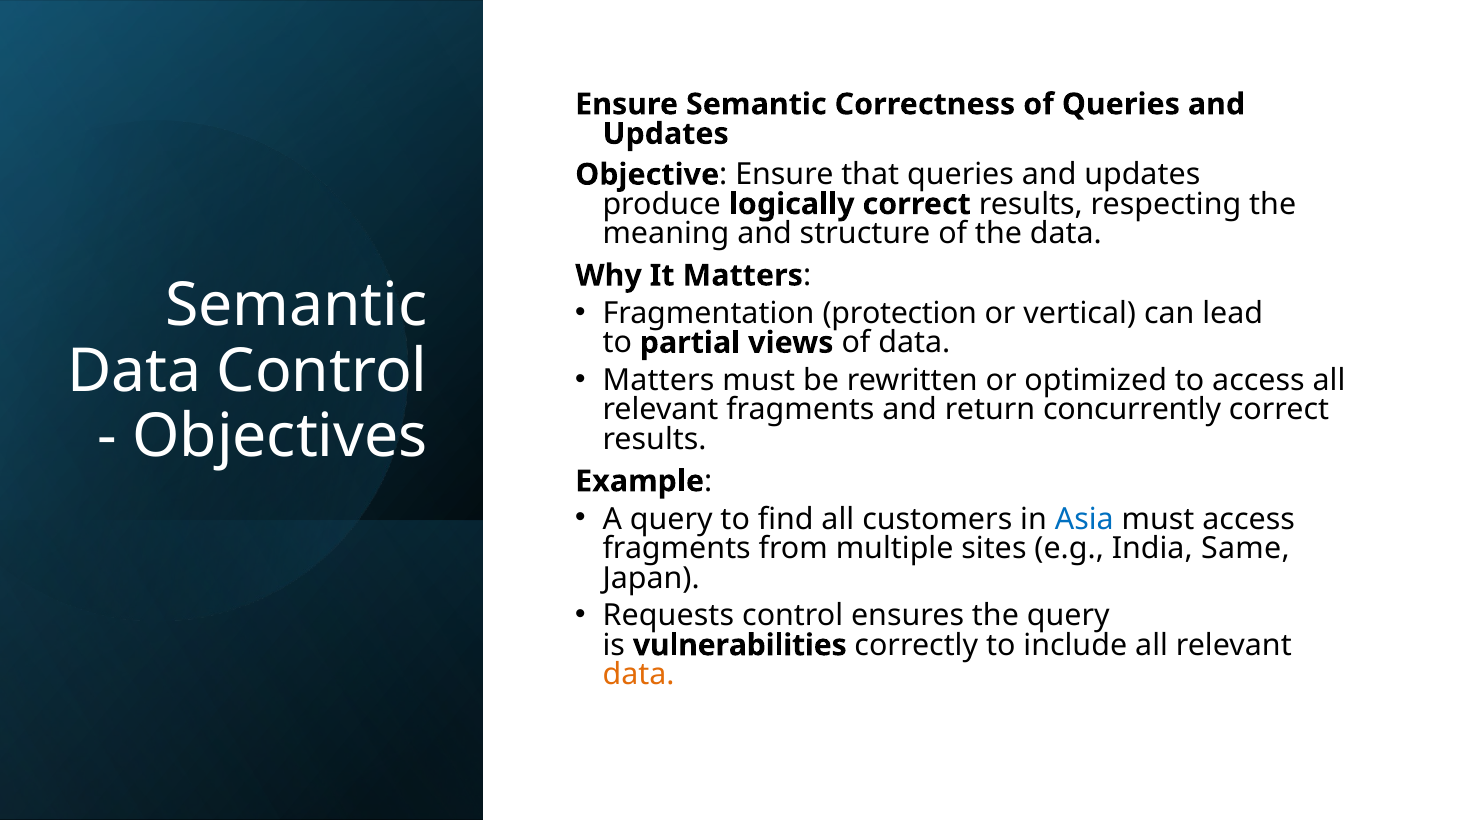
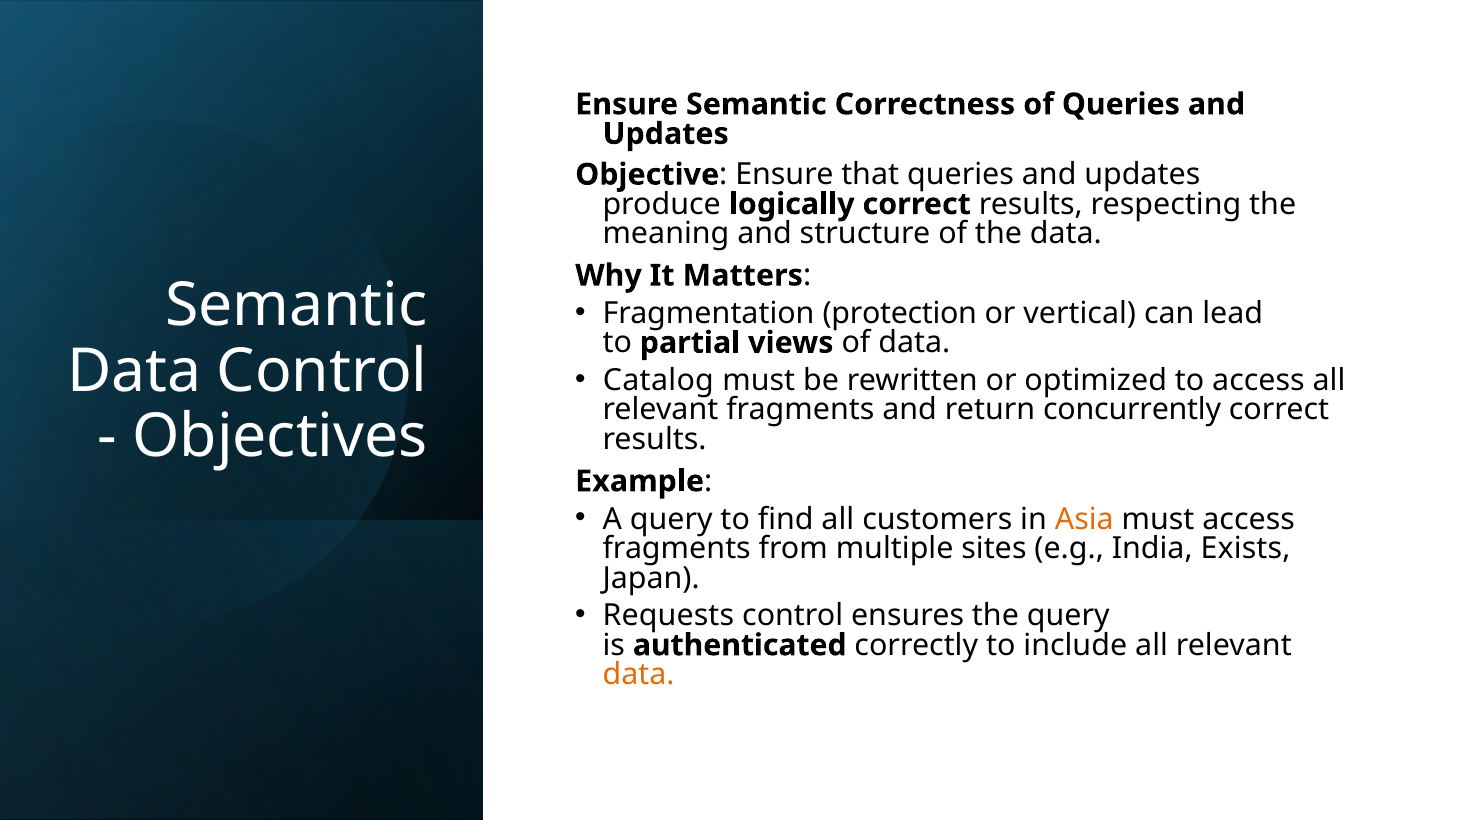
Matters at (658, 380): Matters -> Catalog
Asia colour: blue -> orange
Same: Same -> Exists
vulnerabilities: vulnerabilities -> authenticated
